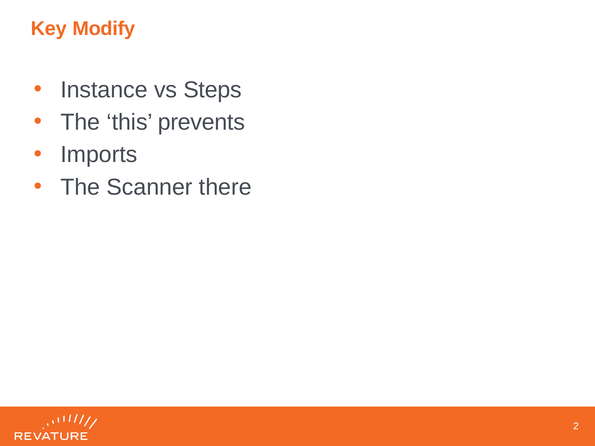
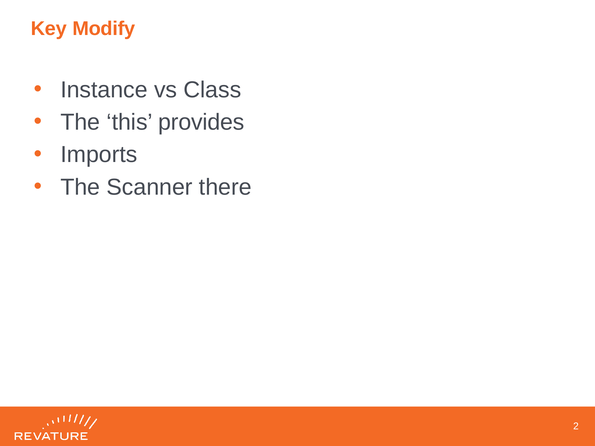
Steps: Steps -> Class
prevents: prevents -> provides
